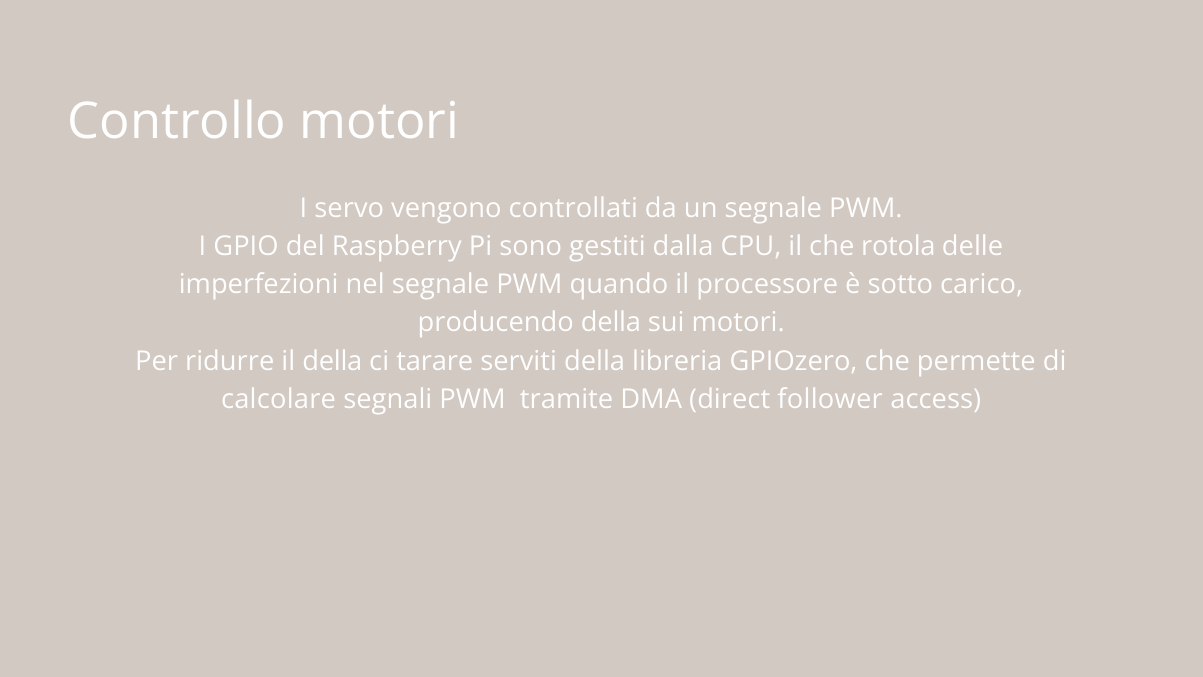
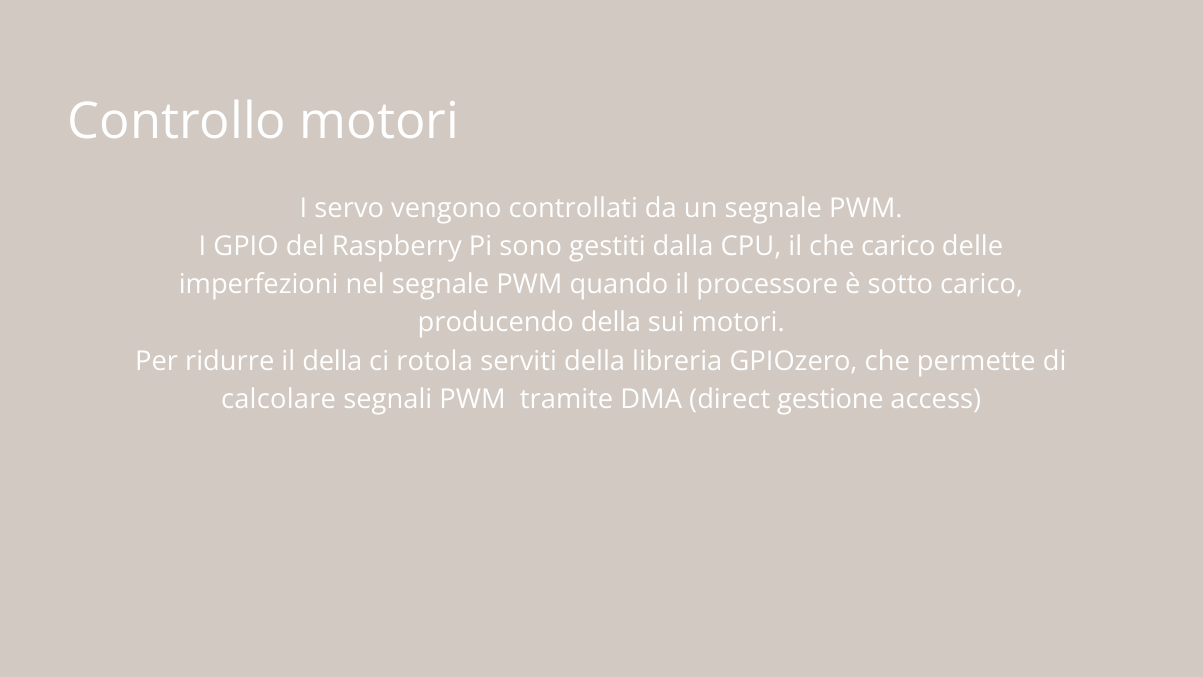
che rotola: rotola -> carico
tarare: tarare -> rotola
follower: follower -> gestione
